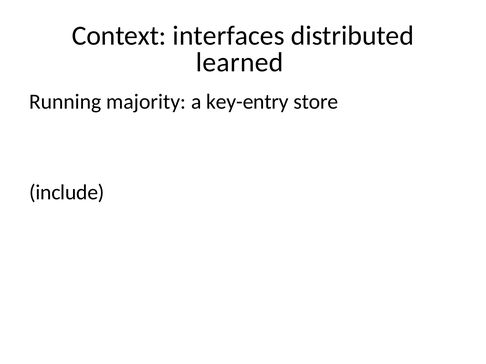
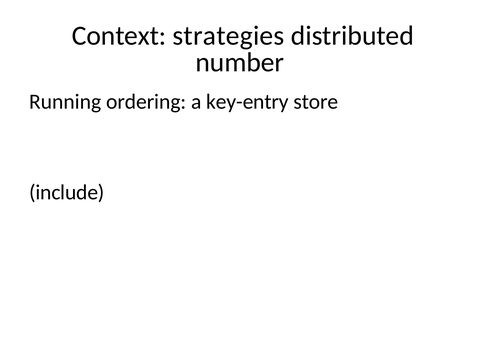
interfaces: interfaces -> strategies
learned: learned -> number
majority: majority -> ordering
